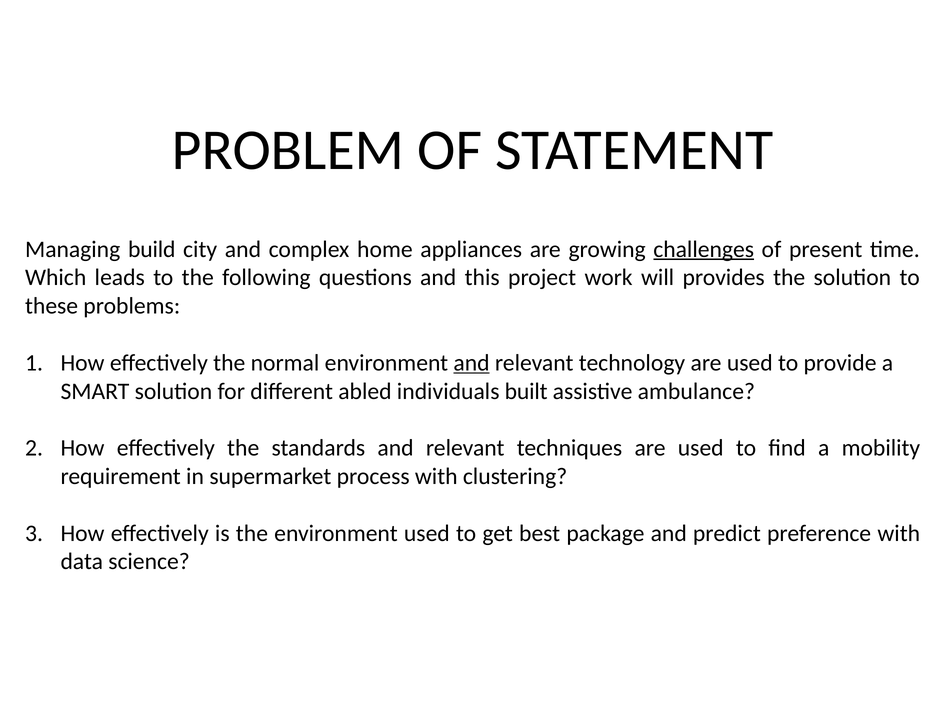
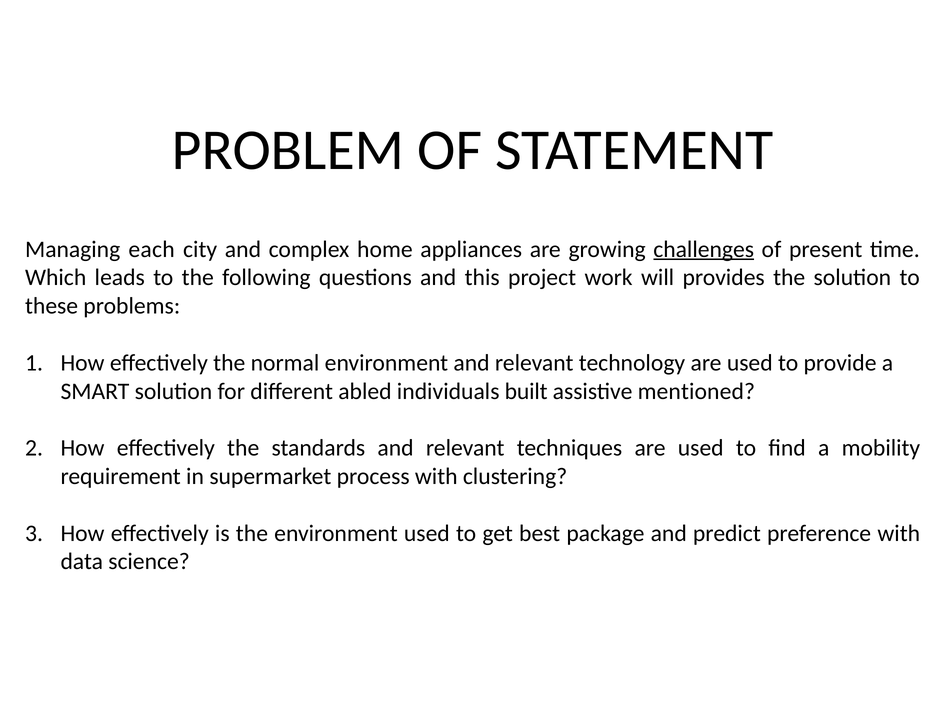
build: build -> each
and at (472, 363) underline: present -> none
ambulance: ambulance -> mentioned
